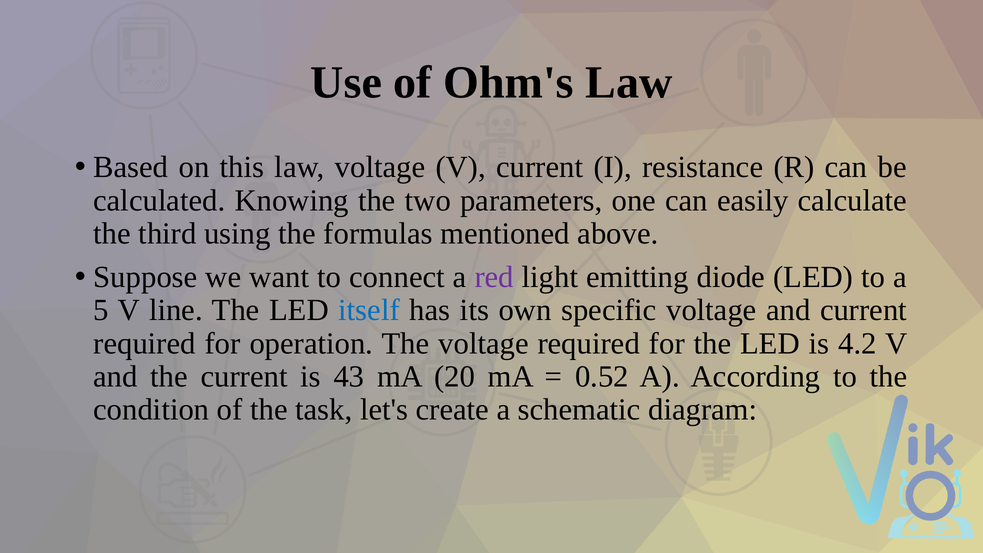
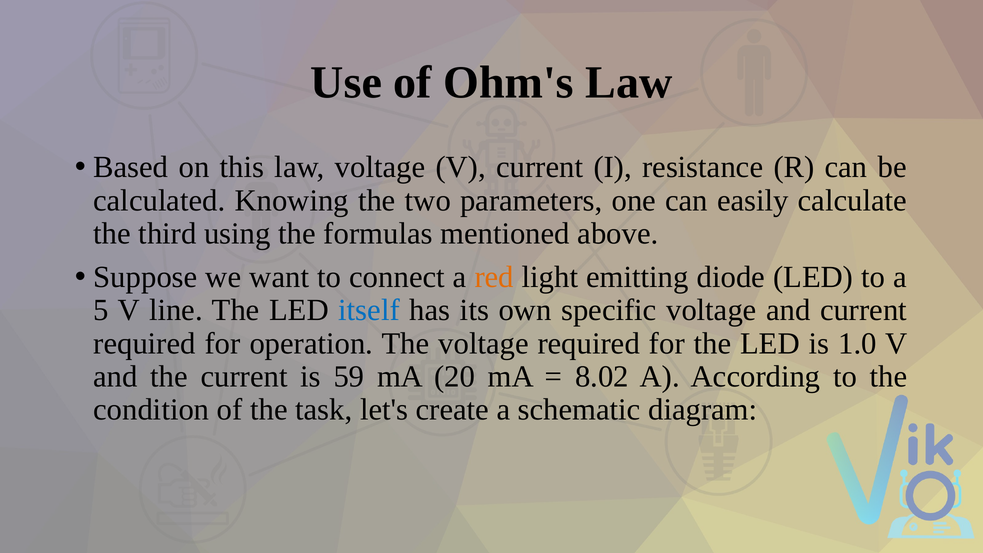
red colour: purple -> orange
4.2: 4.2 -> 1.0
43: 43 -> 59
0.52: 0.52 -> 8.02
